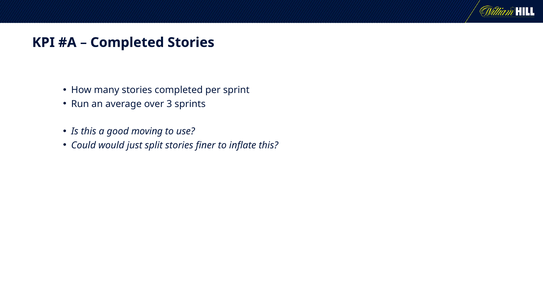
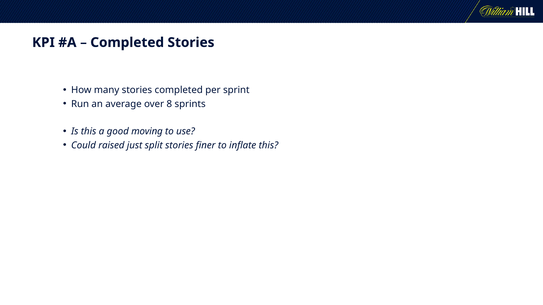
3: 3 -> 8
would: would -> raised
